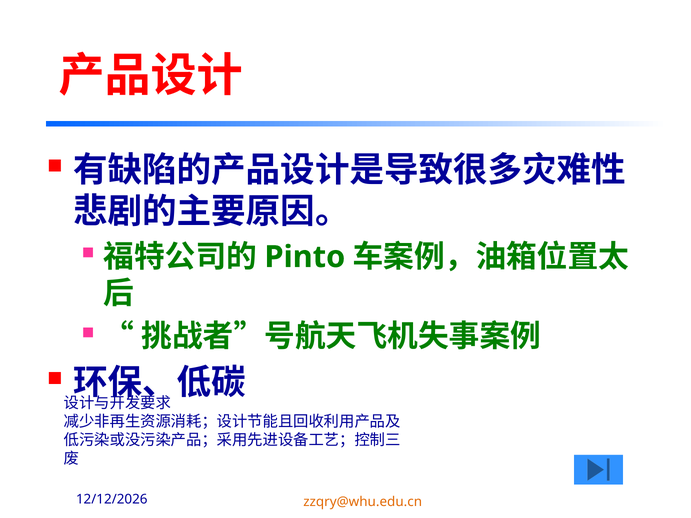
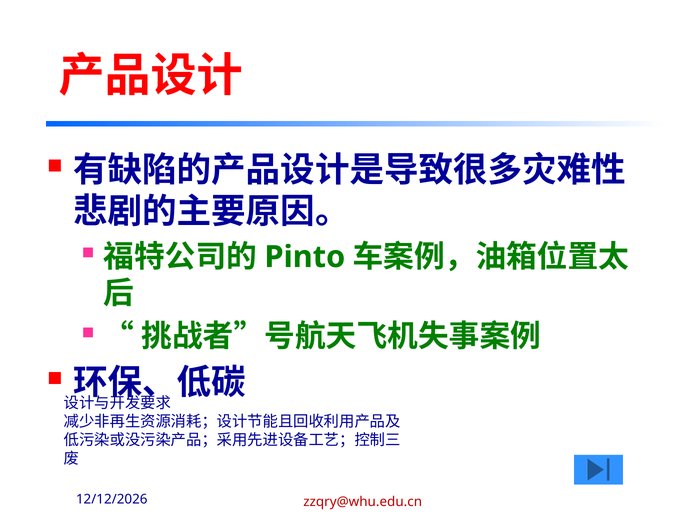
zzqry@whu.edu.cn colour: orange -> red
